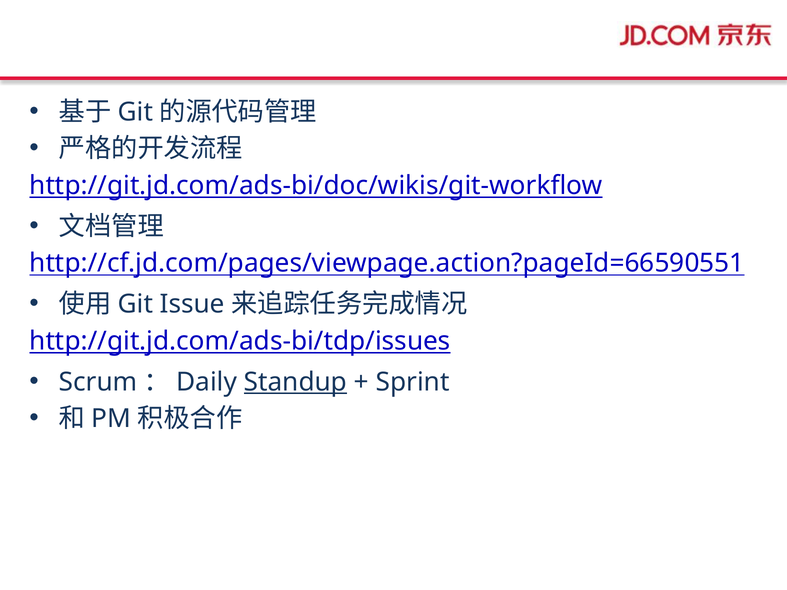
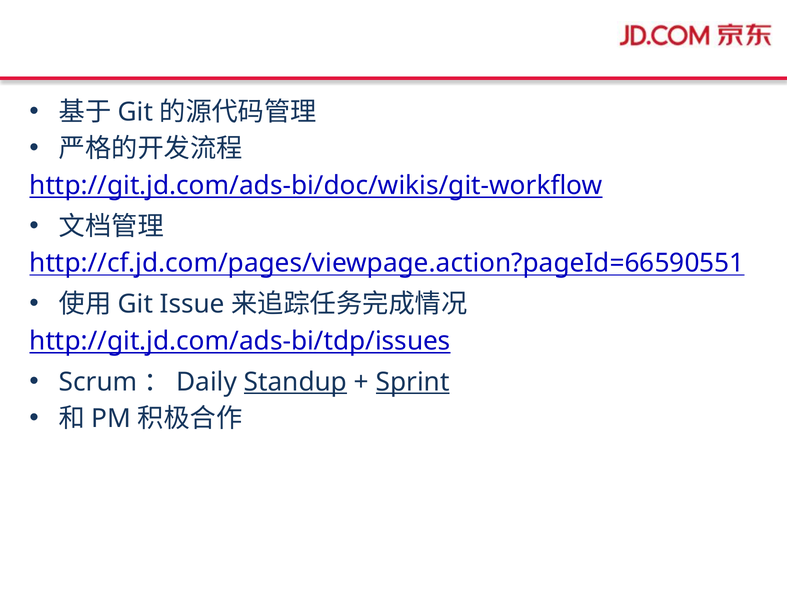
Sprint underline: none -> present
